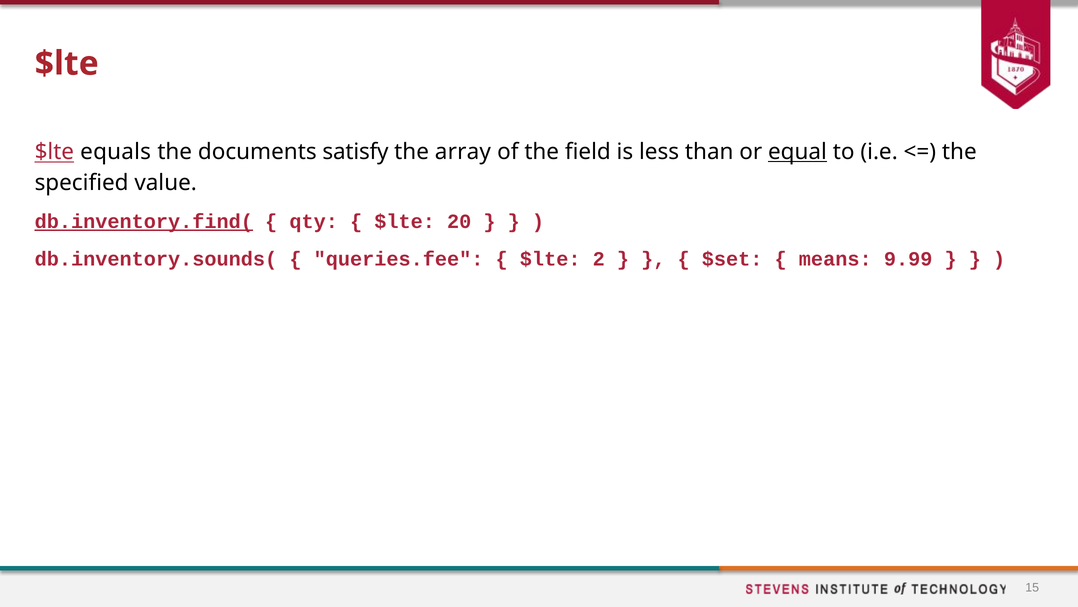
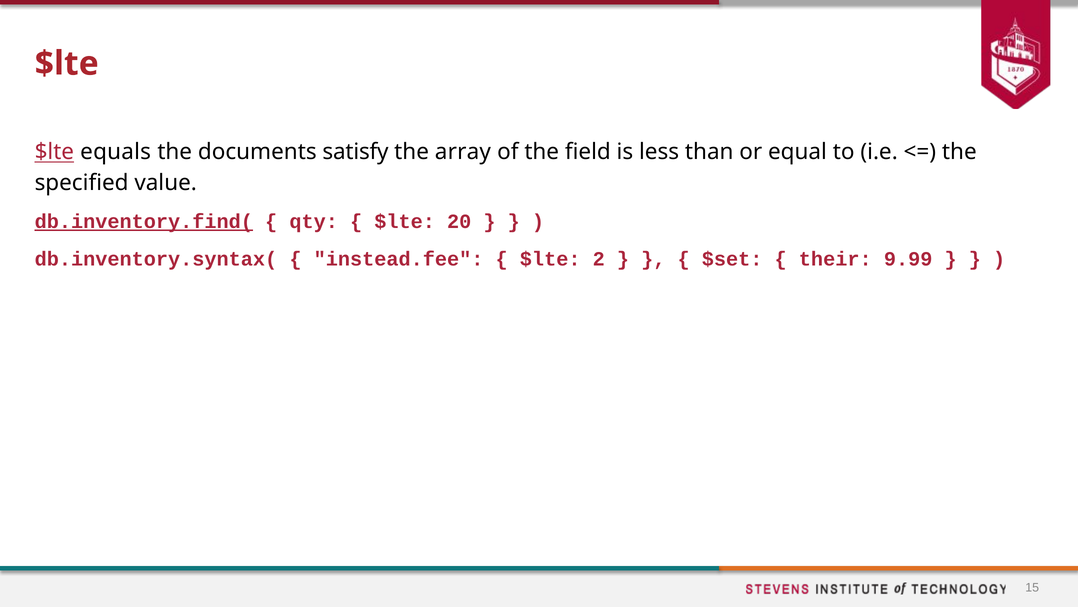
equal underline: present -> none
db.inventory.sounds(: db.inventory.sounds( -> db.inventory.syntax(
queries.fee: queries.fee -> instead.fee
means: means -> their
